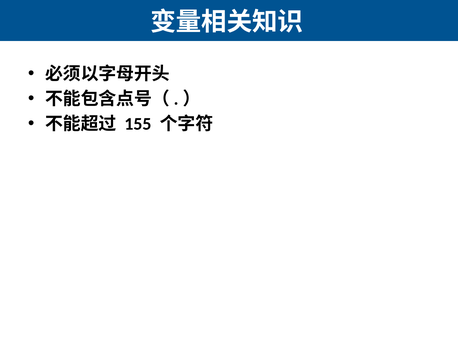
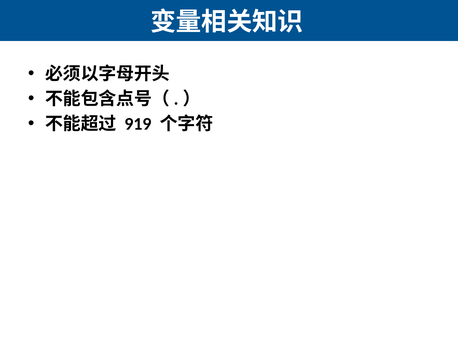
155: 155 -> 919
